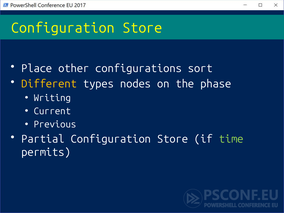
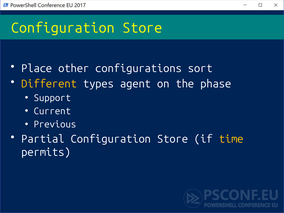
nodes: nodes -> agent
Writing: Writing -> Support
time colour: light green -> yellow
